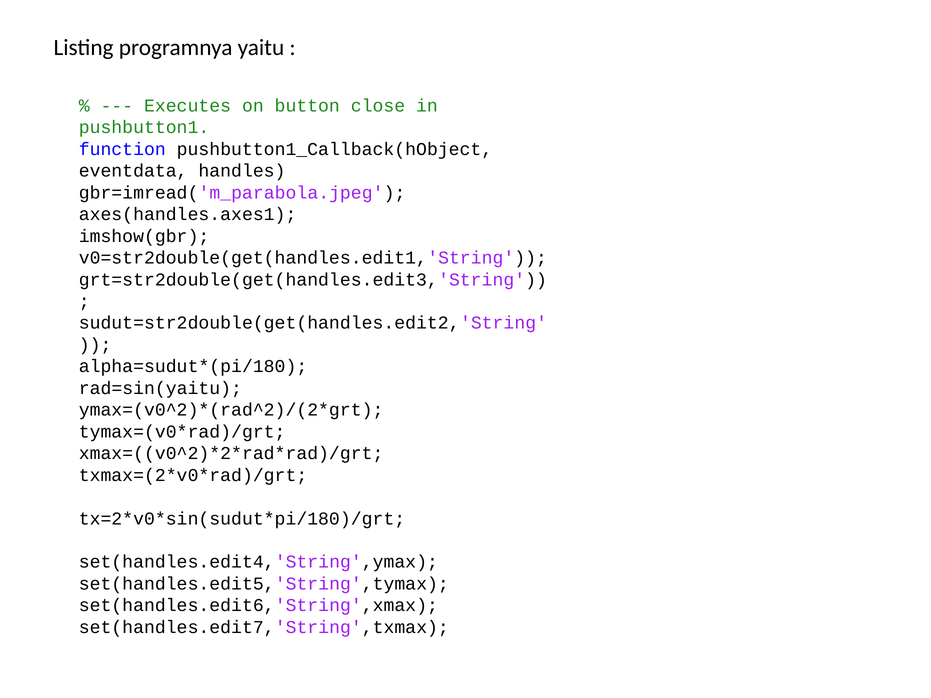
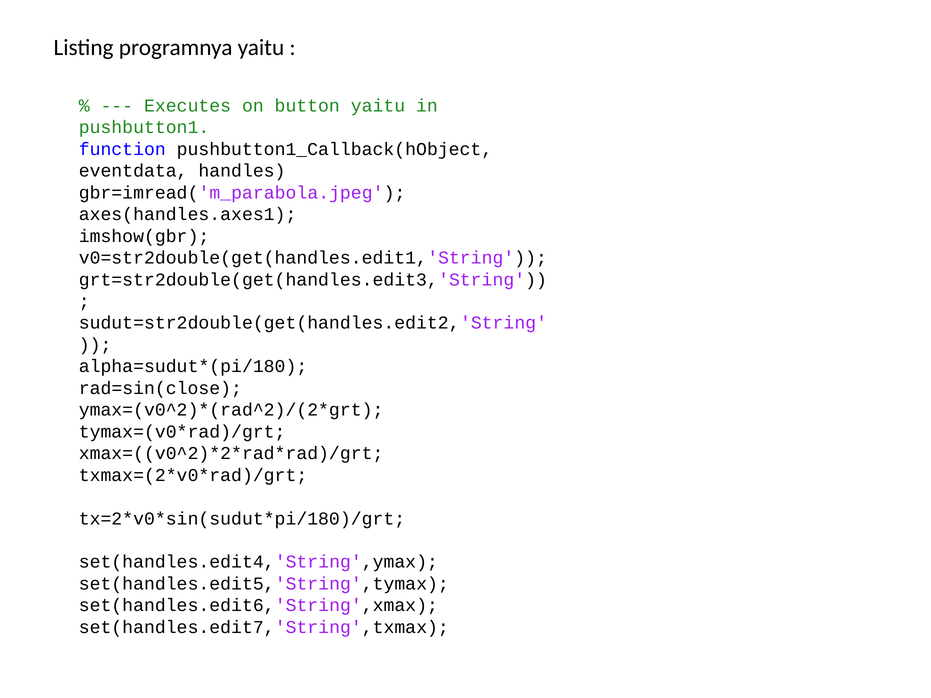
button close: close -> yaitu
rad=sin(yaitu: rad=sin(yaitu -> rad=sin(close
